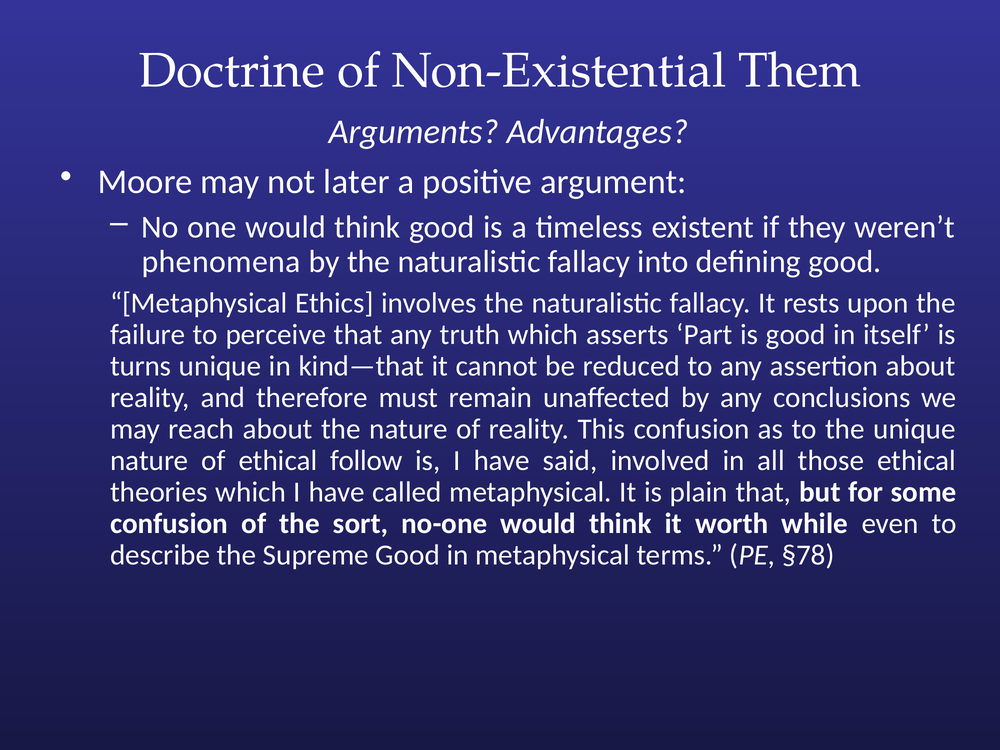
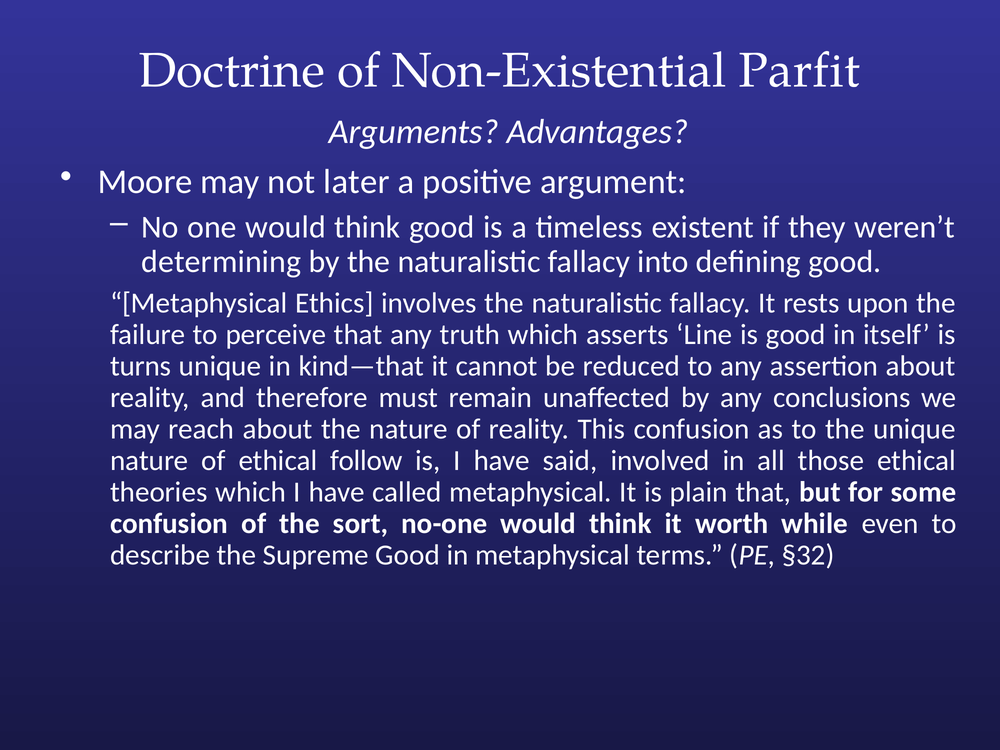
Them: Them -> Parfit
phenomena: phenomena -> determining
Part: Part -> Line
§78: §78 -> §32
